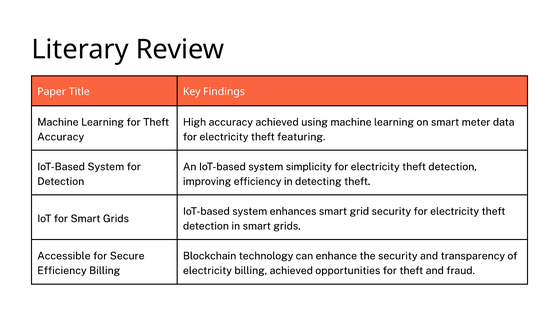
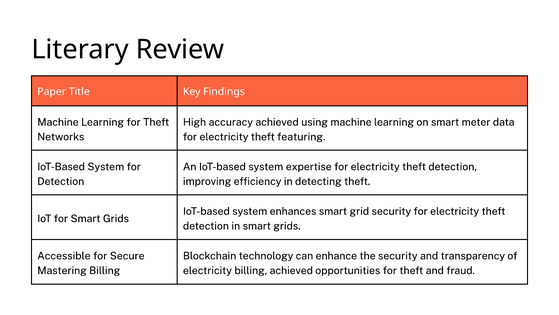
Accuracy at (61, 137): Accuracy -> Networks
simplicity: simplicity -> expertise
Efficiency at (62, 270): Efficiency -> Mastering
